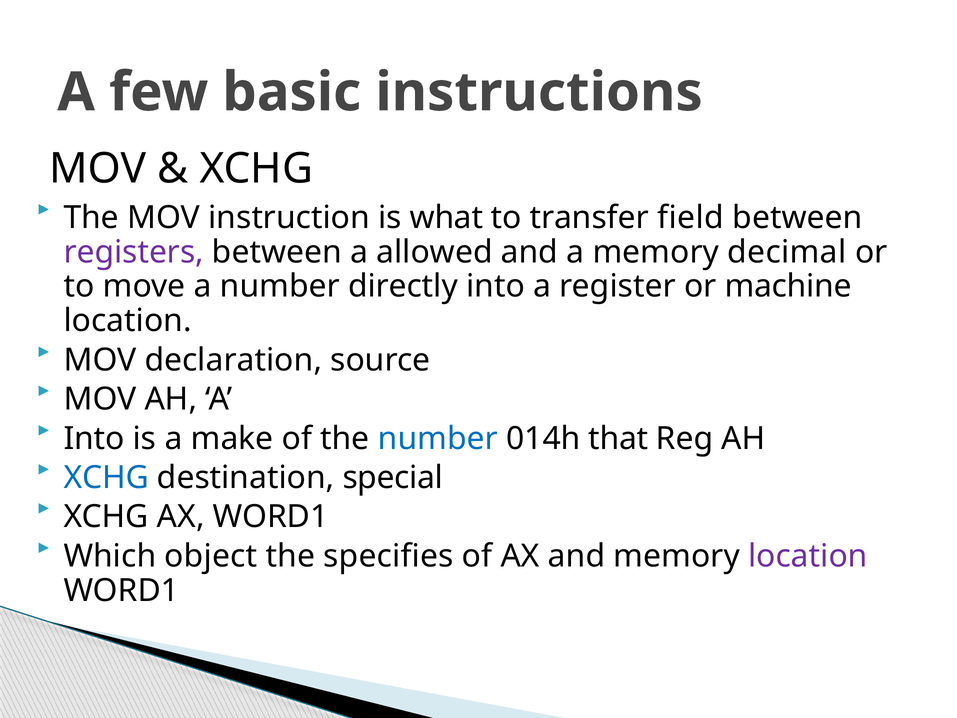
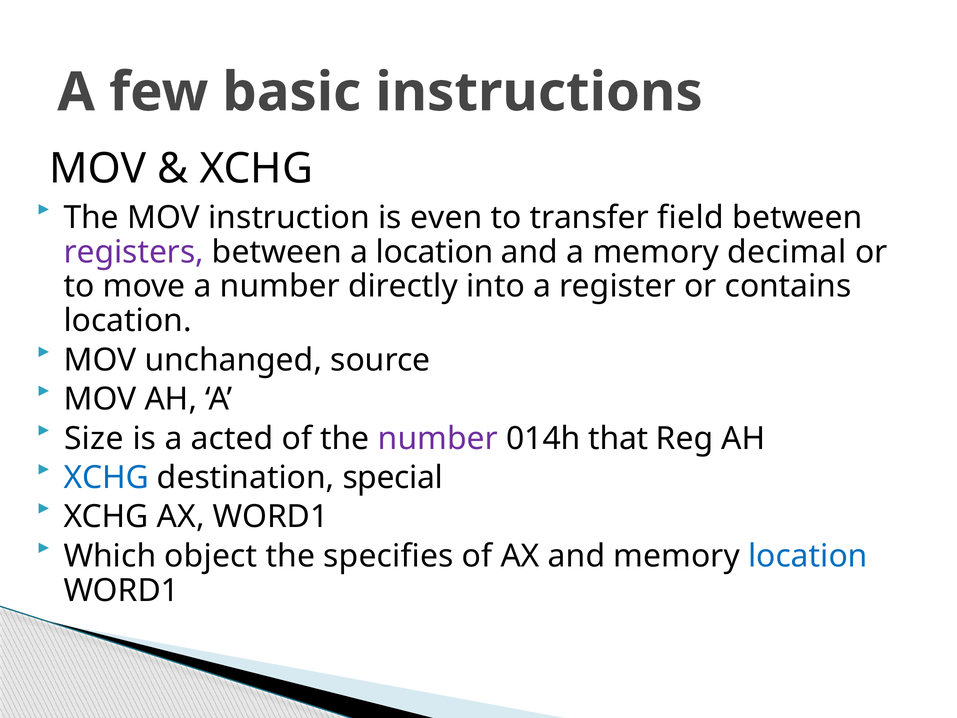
what: what -> even
a allowed: allowed -> location
machine: machine -> contains
declaration: declaration -> unchanged
Into at (94, 438): Into -> Size
make: make -> acted
number at (438, 438) colour: blue -> purple
location at (808, 556) colour: purple -> blue
